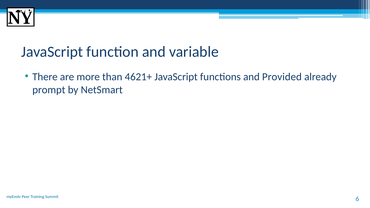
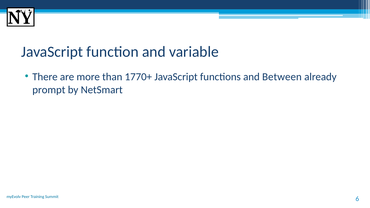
4621+: 4621+ -> 1770+
Provided: Provided -> Between
